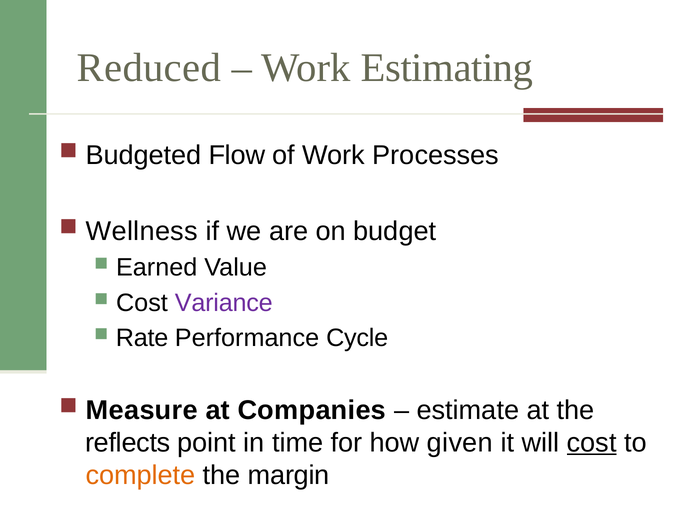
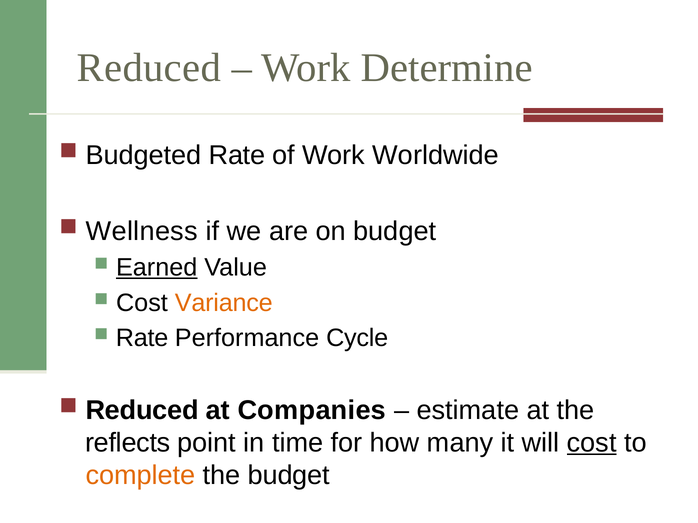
Estimating: Estimating -> Determine
Budgeted Flow: Flow -> Rate
Processes: Processes -> Worldwide
Earned underline: none -> present
Variance colour: purple -> orange
Measure at (142, 411): Measure -> Reduced
given: given -> many
the margin: margin -> budget
